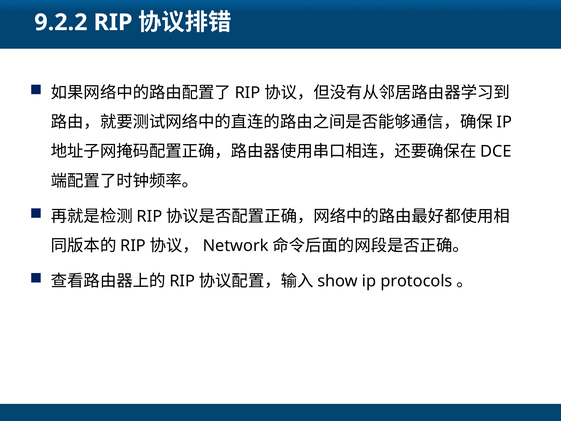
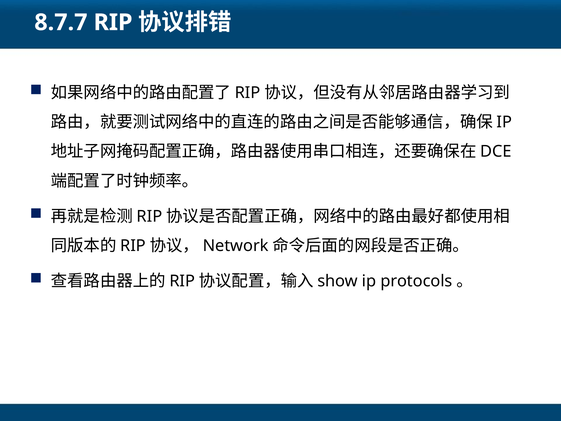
9.2.2: 9.2.2 -> 8.7.7
